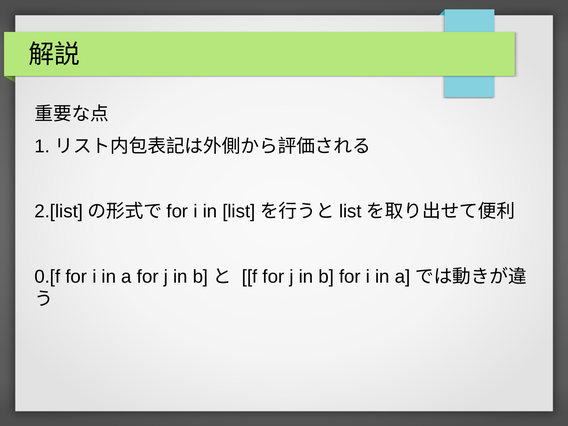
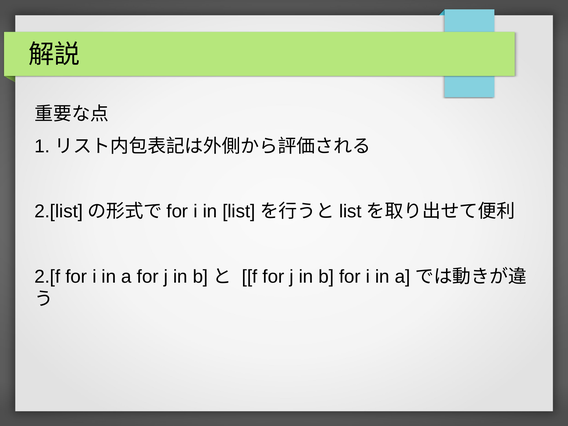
0.[f: 0.[f -> 2.[f
